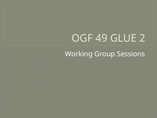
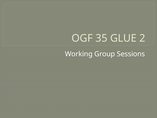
49: 49 -> 35
